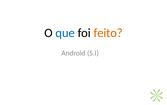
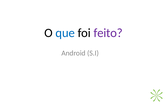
feito colour: orange -> purple
